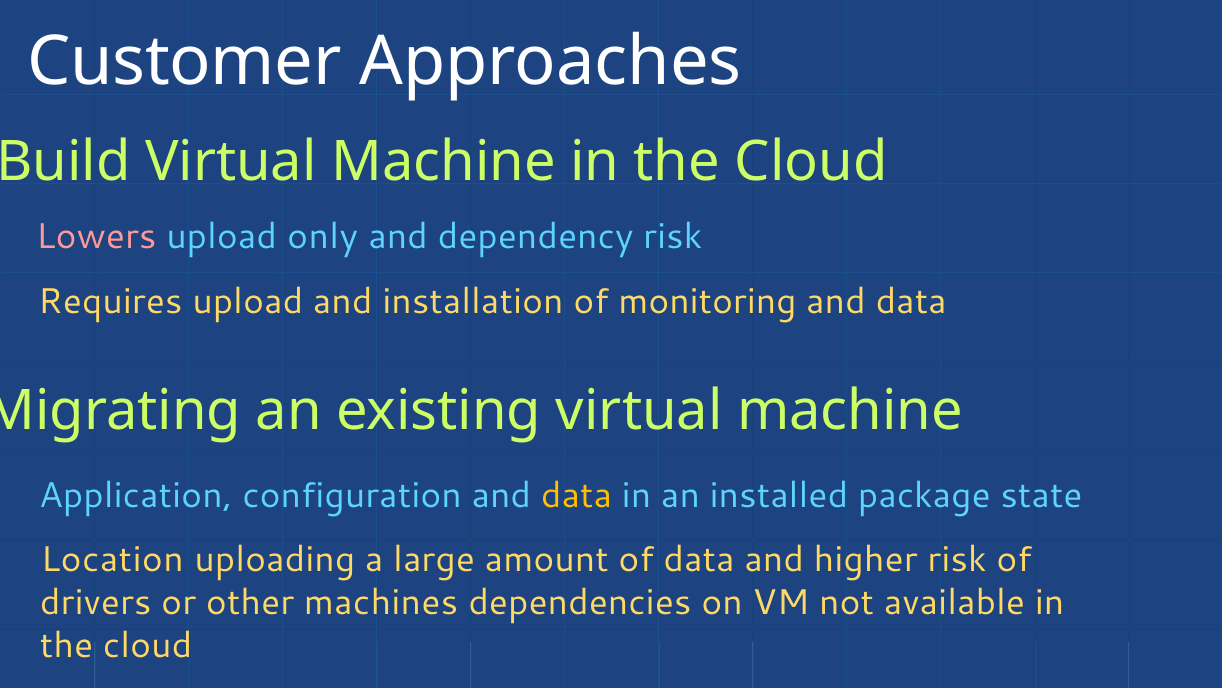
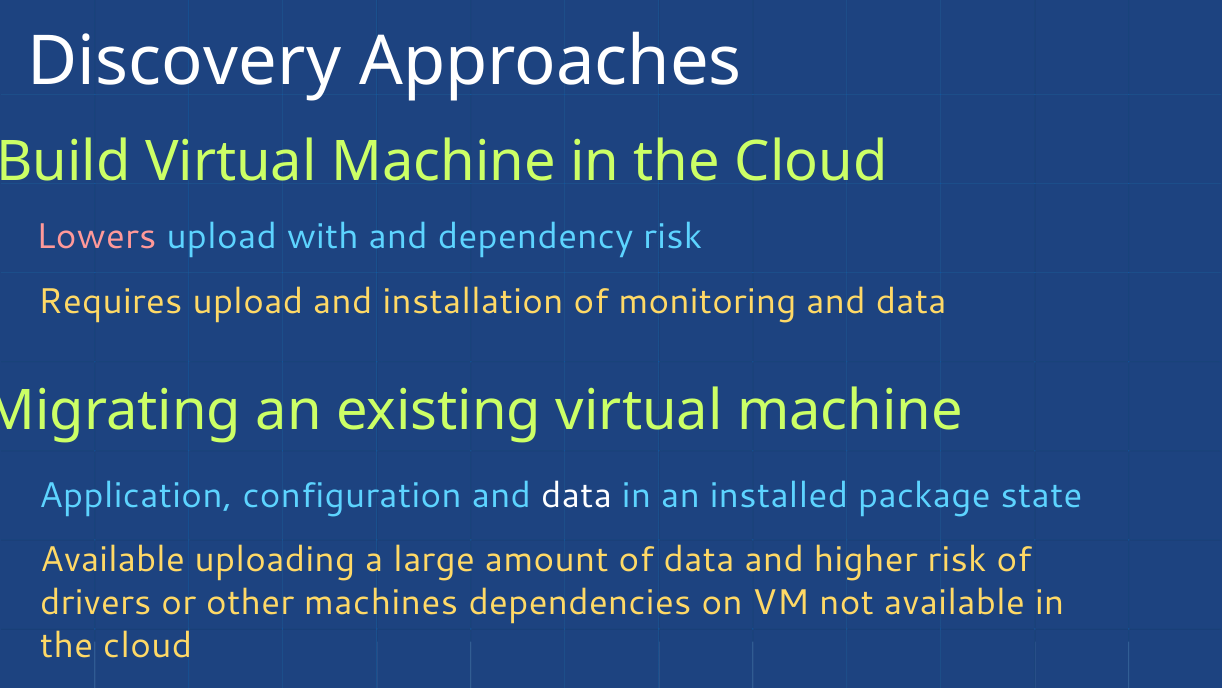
Customer: Customer -> Discovery
only: only -> with
data at (576, 496) colour: yellow -> white
Location at (112, 559): Location -> Available
